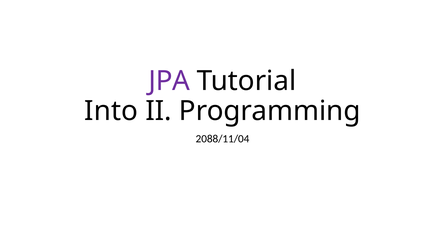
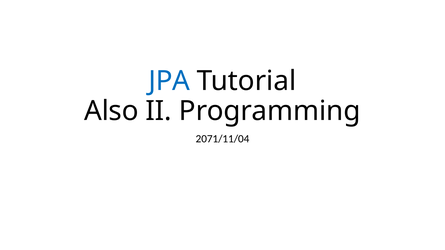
JPA colour: purple -> blue
Into: Into -> Also
2088/11/04: 2088/11/04 -> 2071/11/04
